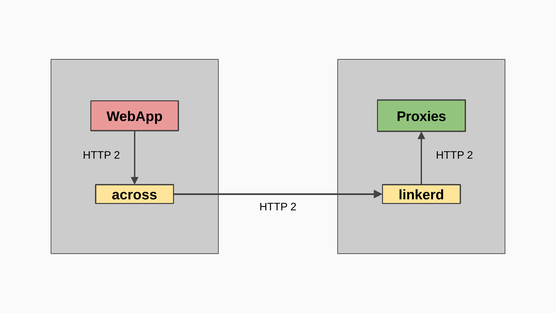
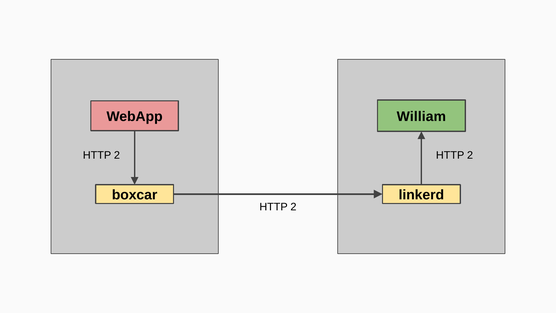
Proxies: Proxies -> William
across: across -> boxcar
